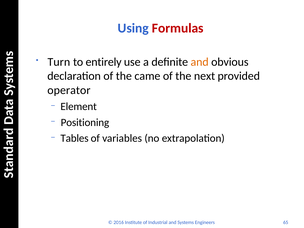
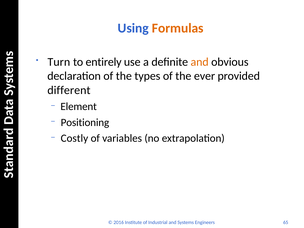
Formulas colour: red -> orange
came: came -> types
next: next -> ever
operator: operator -> different
Tables: Tables -> Costly
